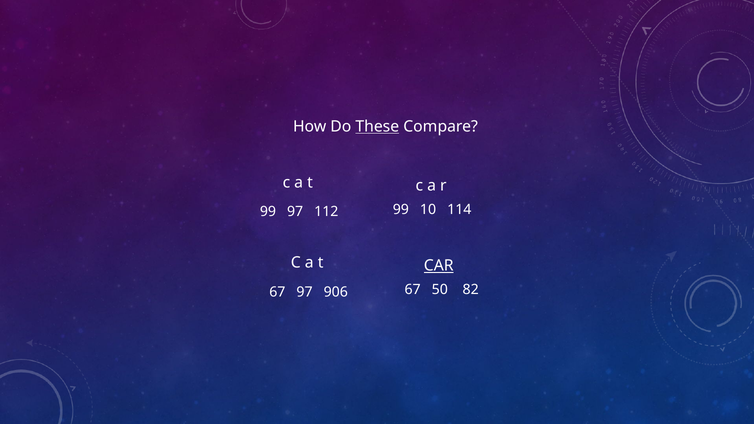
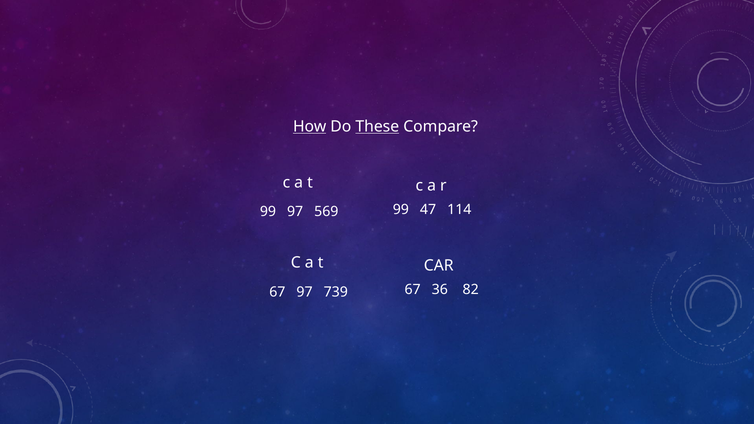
How underline: none -> present
112: 112 -> 569
10: 10 -> 47
CAR underline: present -> none
906: 906 -> 739
50: 50 -> 36
